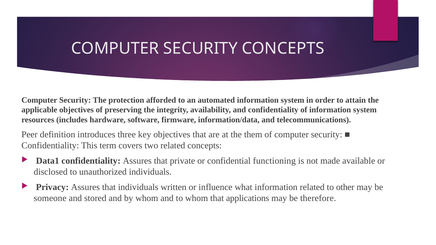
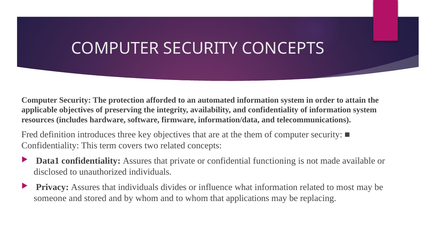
Peer: Peer -> Fred
written: written -> divides
other: other -> most
therefore: therefore -> replacing
